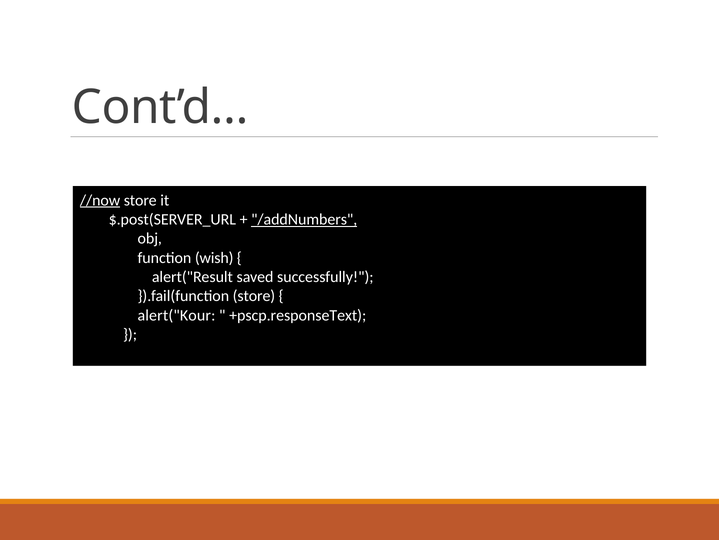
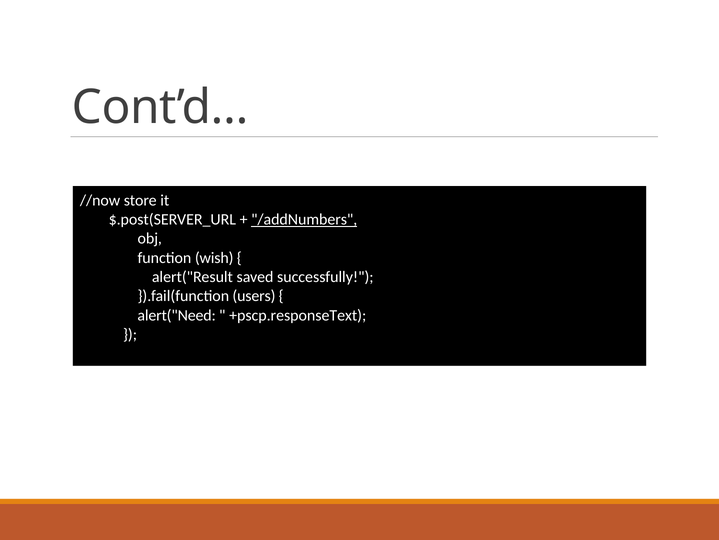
//now underline: present -> none
}).fail(function store: store -> users
alert("Kour: alert("Kour -> alert("Need
